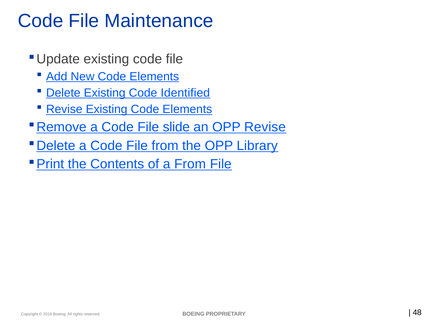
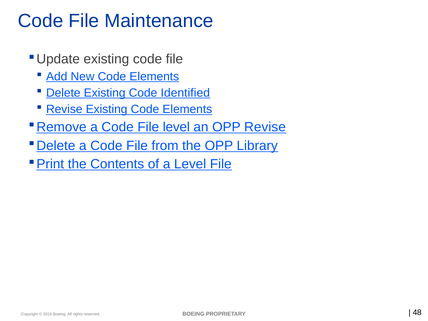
File slide: slide -> level
a From: From -> Level
